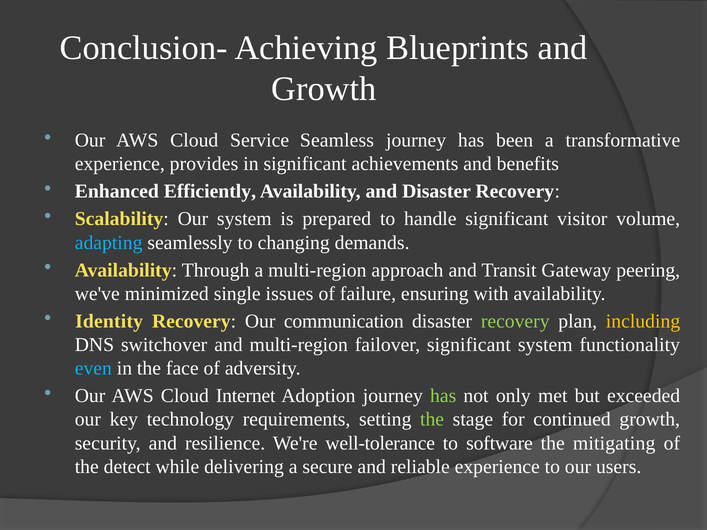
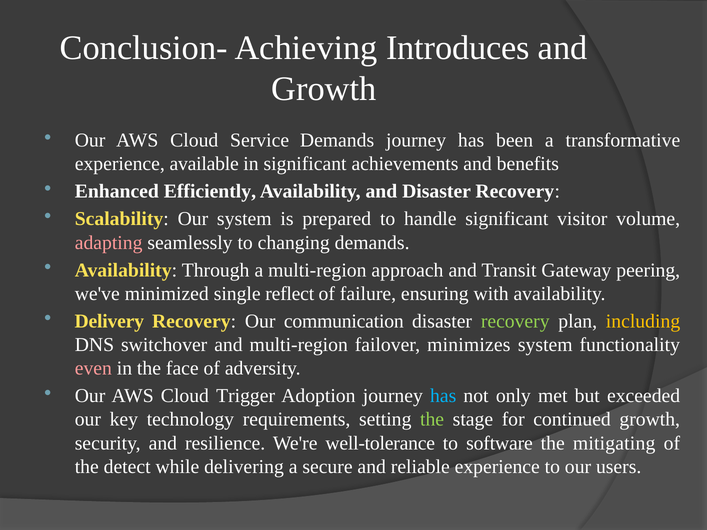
Blueprints: Blueprints -> Introduces
Service Seamless: Seamless -> Demands
provides: provides -> available
adapting colour: light blue -> pink
issues: issues -> reflect
Identity: Identity -> Delivery
failover significant: significant -> minimizes
even colour: light blue -> pink
Internet: Internet -> Trigger
has at (443, 396) colour: light green -> light blue
